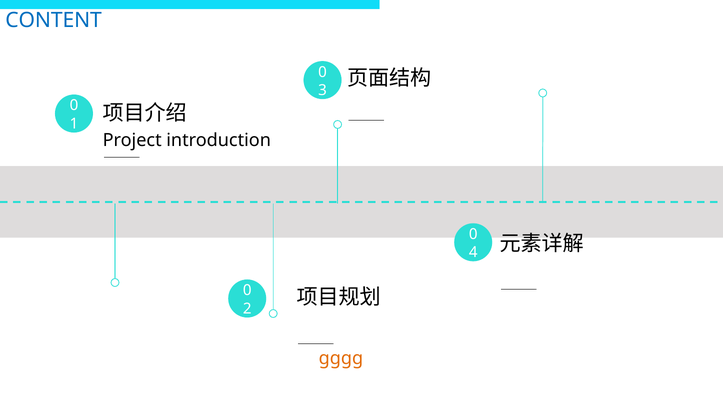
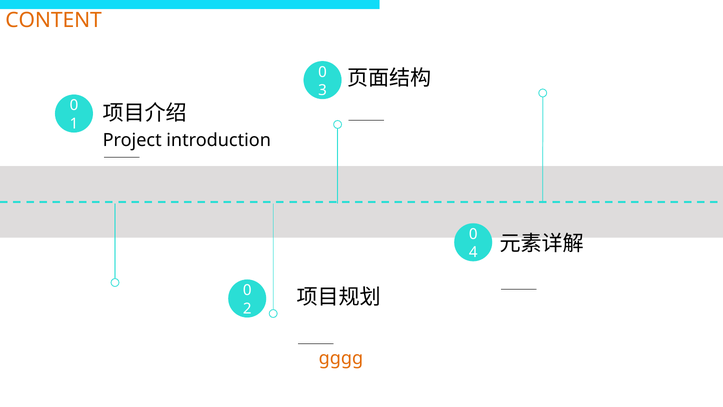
CONTENT colour: blue -> orange
